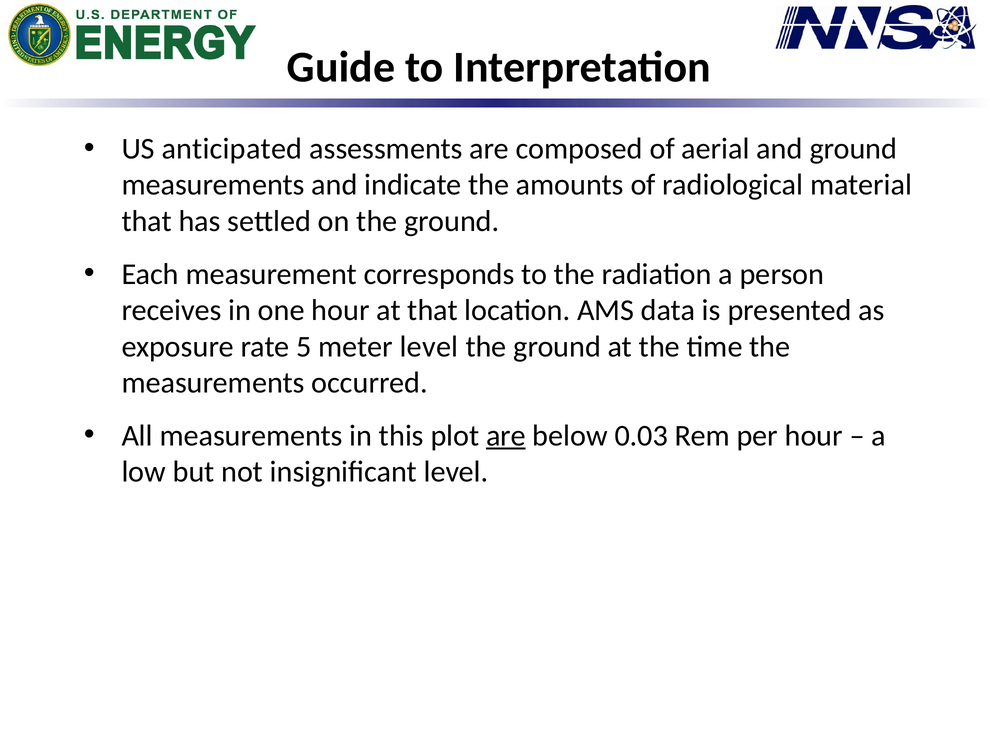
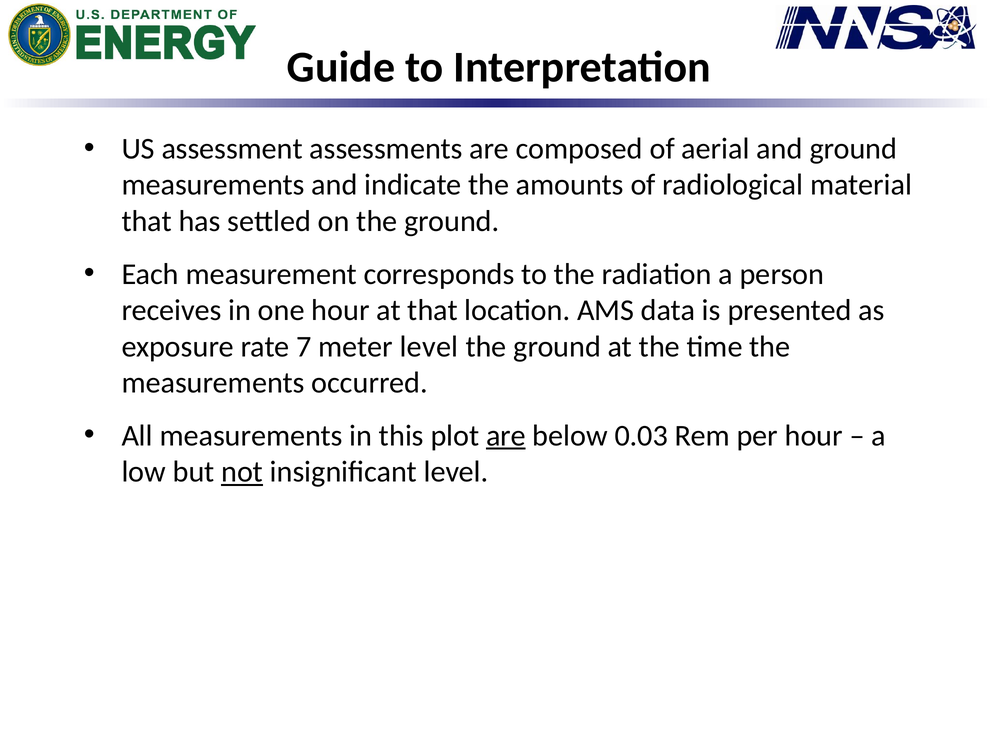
anticipated: anticipated -> assessment
5: 5 -> 7
not underline: none -> present
